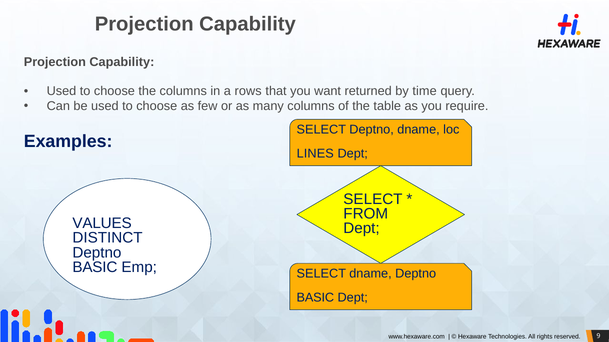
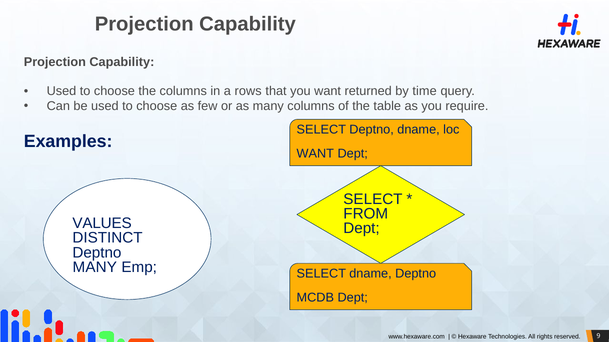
LINES at (315, 154): LINES -> WANT
BASIC at (95, 268): BASIC -> MANY
BASIC at (315, 298): BASIC -> MCDB
